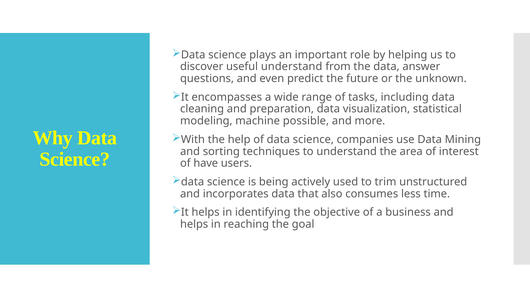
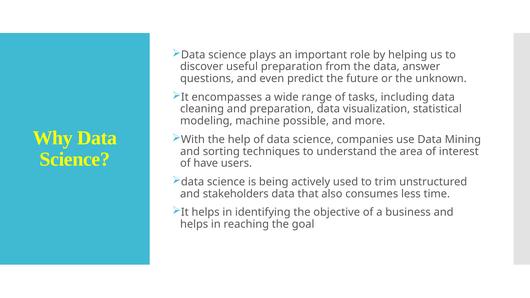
useful understand: understand -> preparation
incorporates: incorporates -> stakeholders
